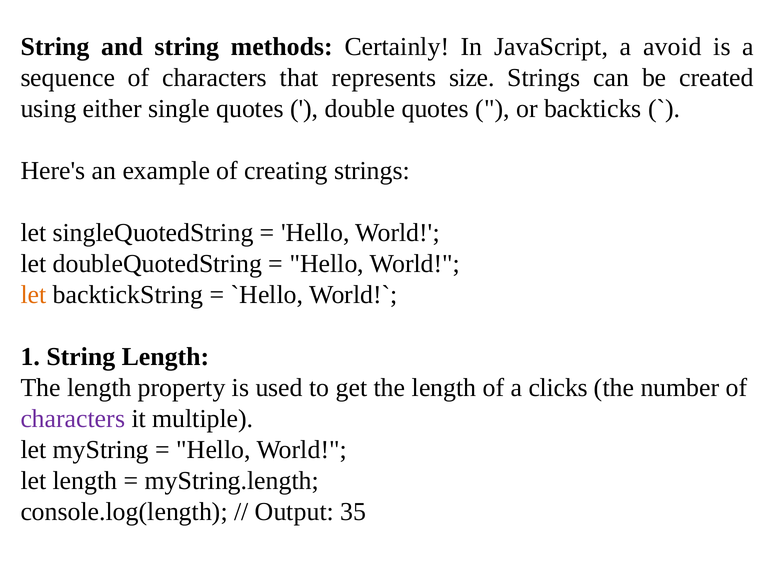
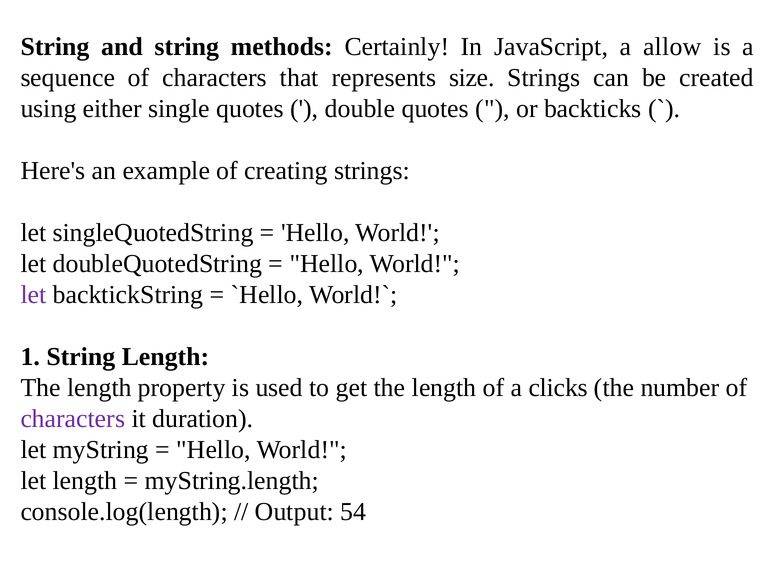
avoid: avoid -> allow
let at (33, 295) colour: orange -> purple
multiple: multiple -> duration
35: 35 -> 54
